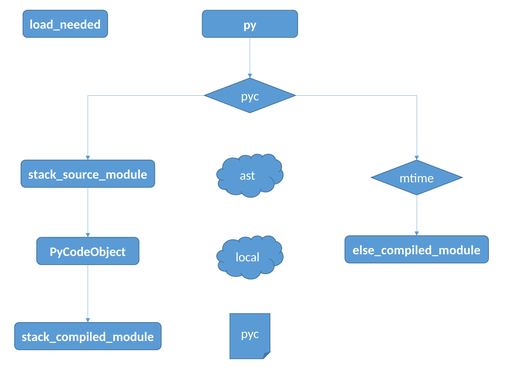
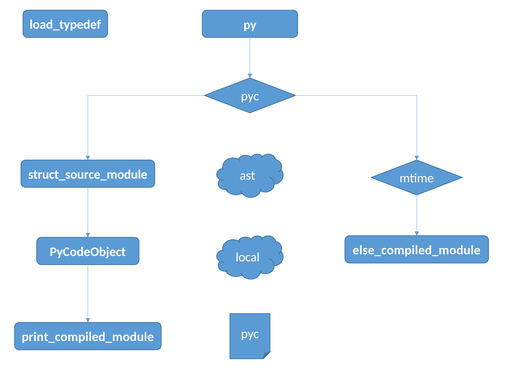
load_needed: load_needed -> load_typedef
stack_source_module: stack_source_module -> struct_source_module
stack_compiled_module: stack_compiled_module -> print_compiled_module
